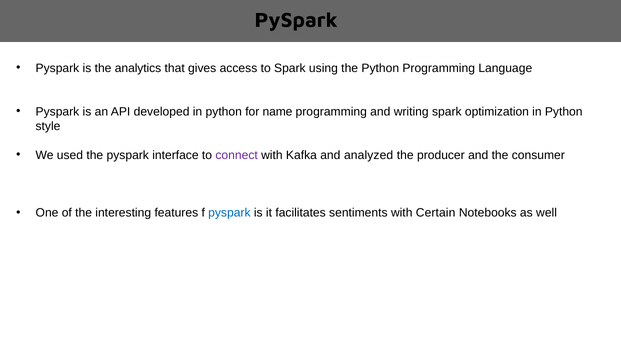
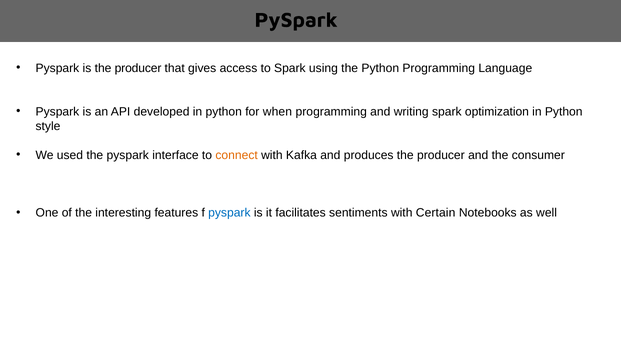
is the analytics: analytics -> producer
name: name -> when
connect colour: purple -> orange
analyzed: analyzed -> produces
